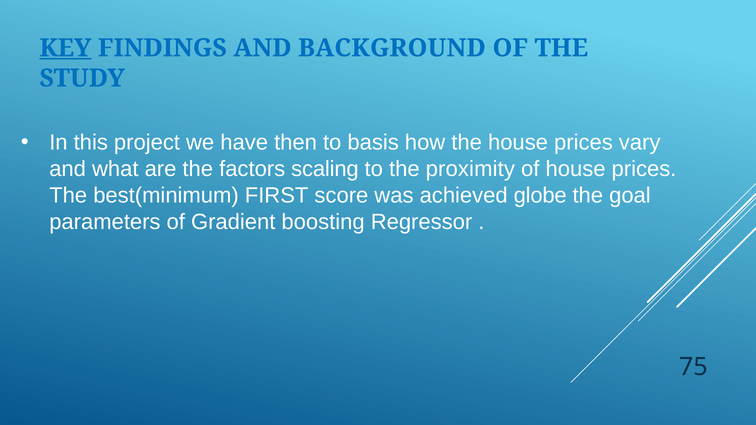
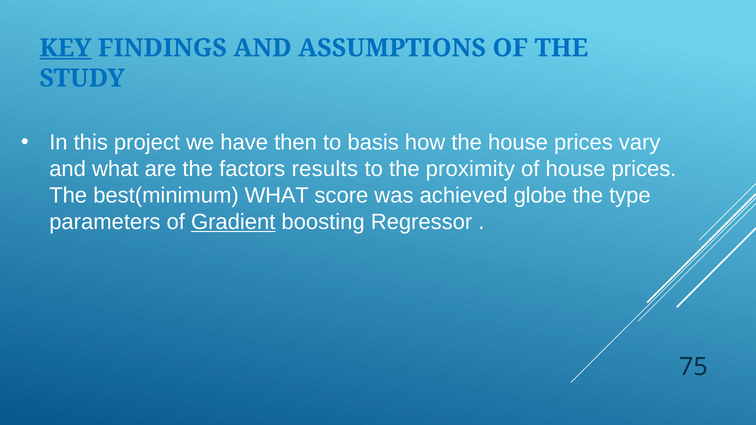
BACKGROUND: BACKGROUND -> ASSUMPTIONS
scaling: scaling -> results
best(minimum FIRST: FIRST -> WHAT
goal: goal -> type
Gradient underline: none -> present
